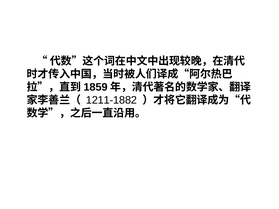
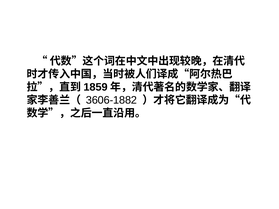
1211-1882: 1211-1882 -> 3606-1882
